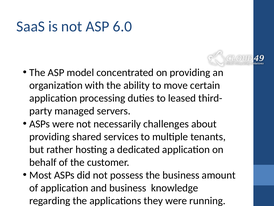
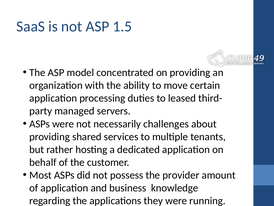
6.0: 6.0 -> 1.5
the business: business -> provider
